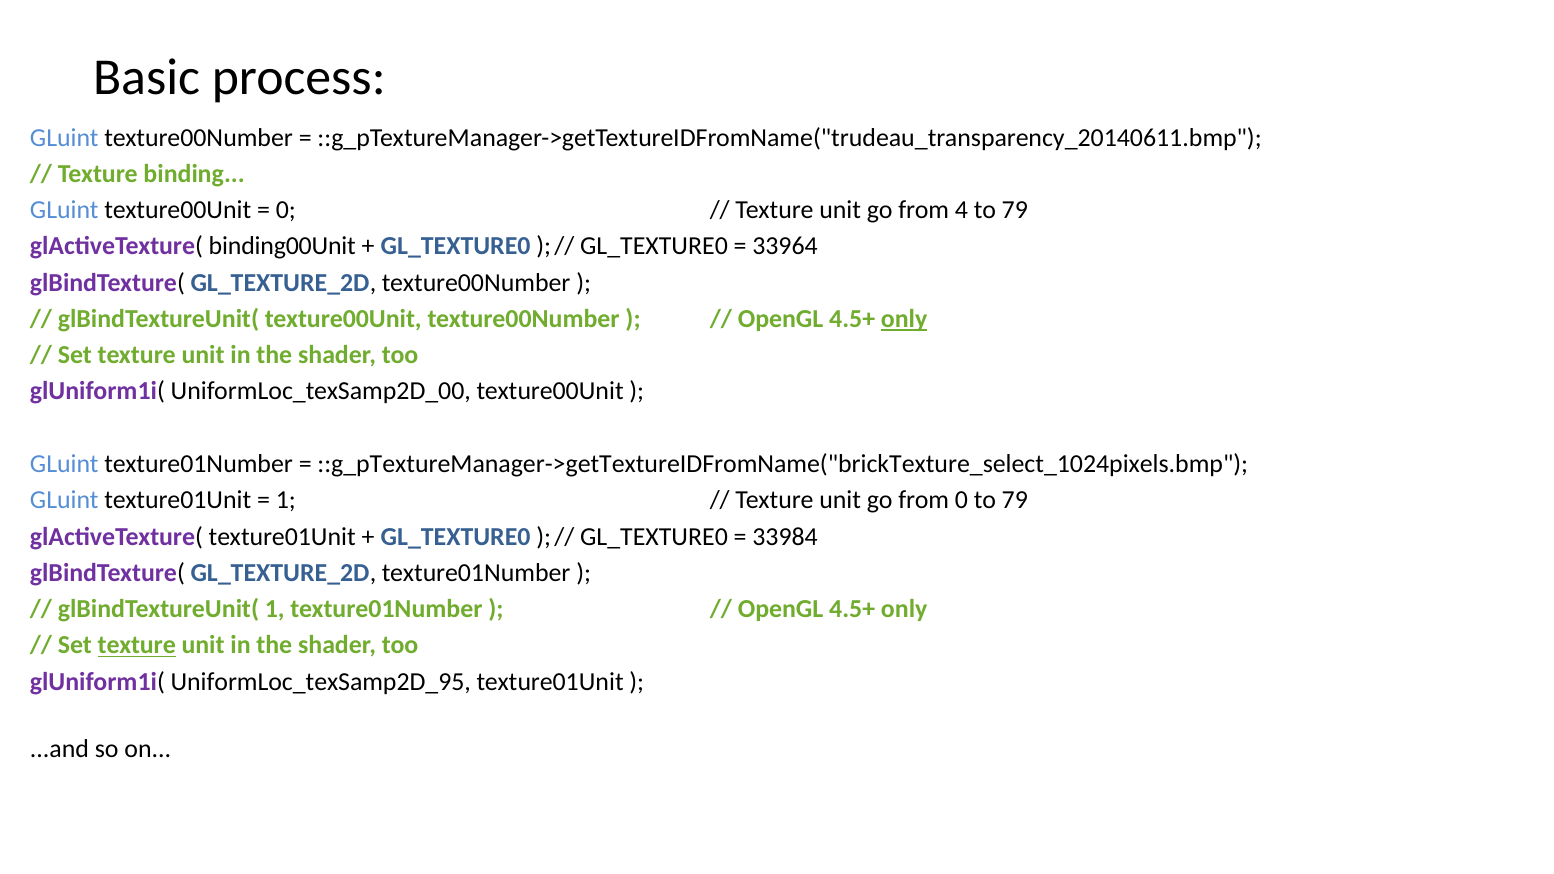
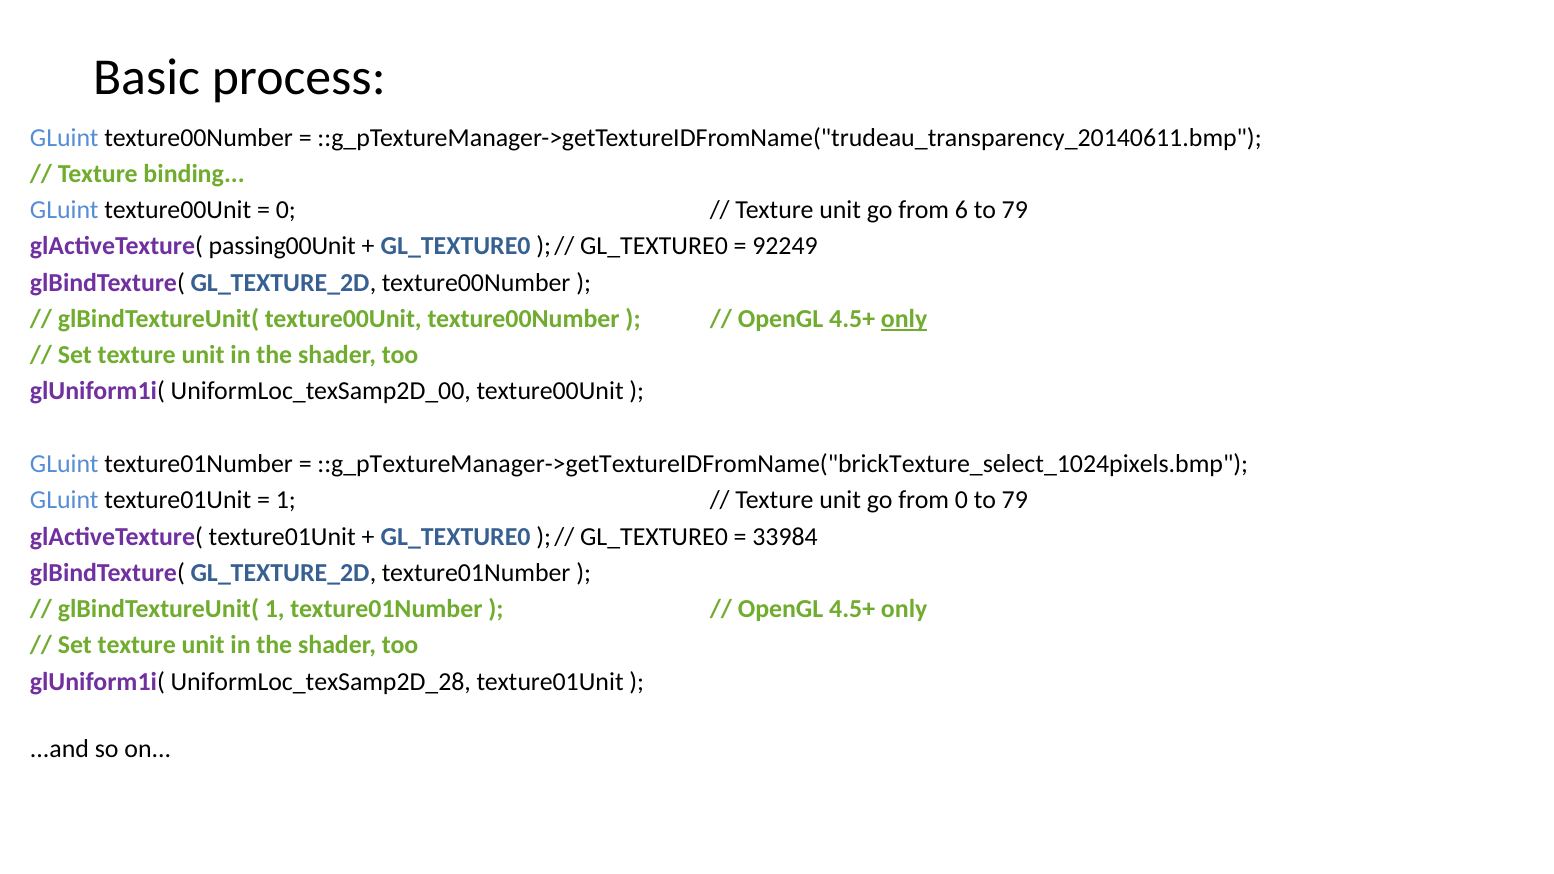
4: 4 -> 6
binding00Unit: binding00Unit -> passing00Unit
33964: 33964 -> 92249
texture at (137, 645) underline: present -> none
UniformLoc_texSamp2D_95: UniformLoc_texSamp2D_95 -> UniformLoc_texSamp2D_28
